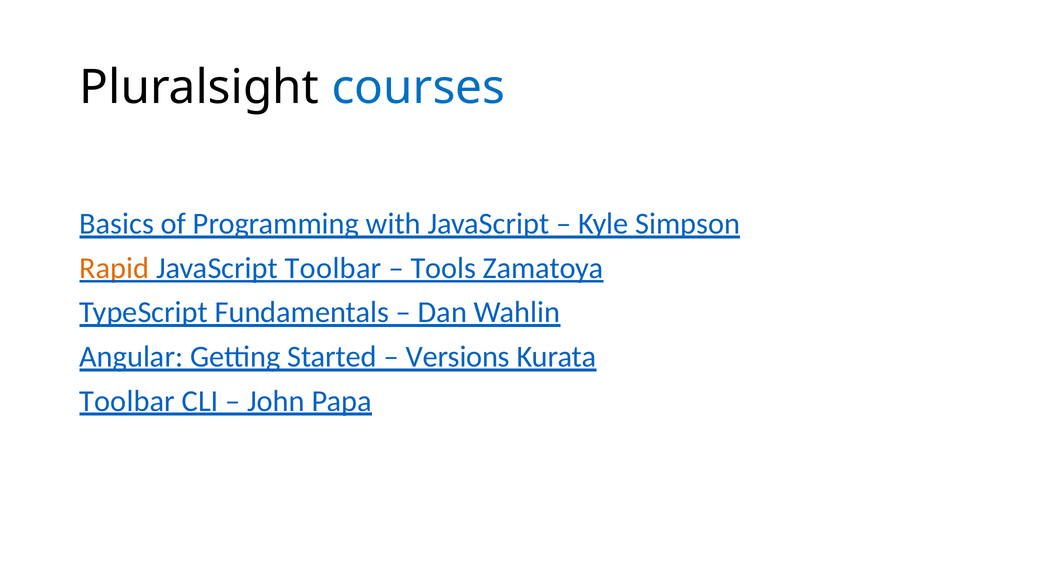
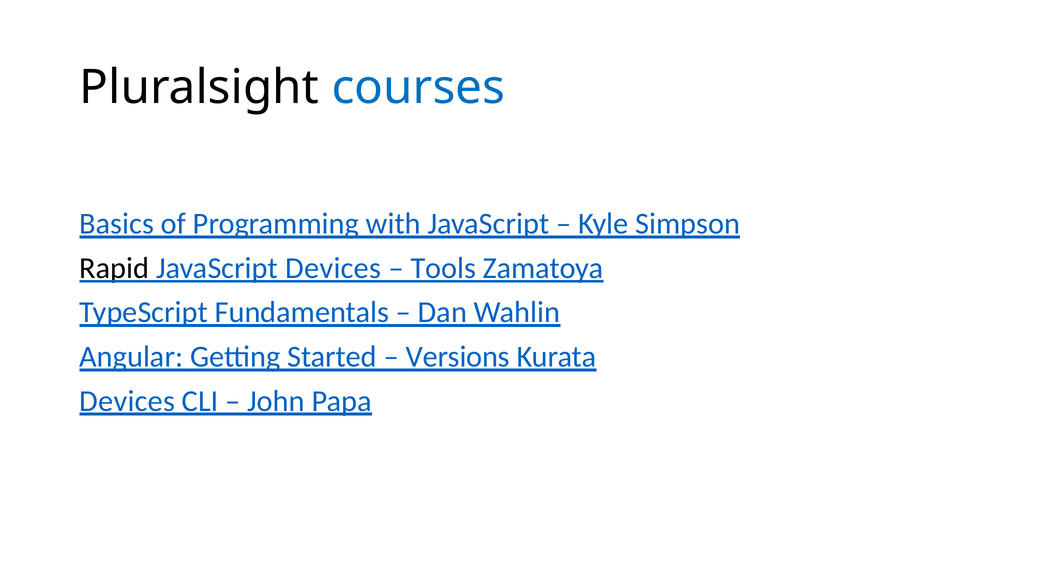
Rapid colour: orange -> black
JavaScript Toolbar: Toolbar -> Devices
Toolbar at (127, 401): Toolbar -> Devices
